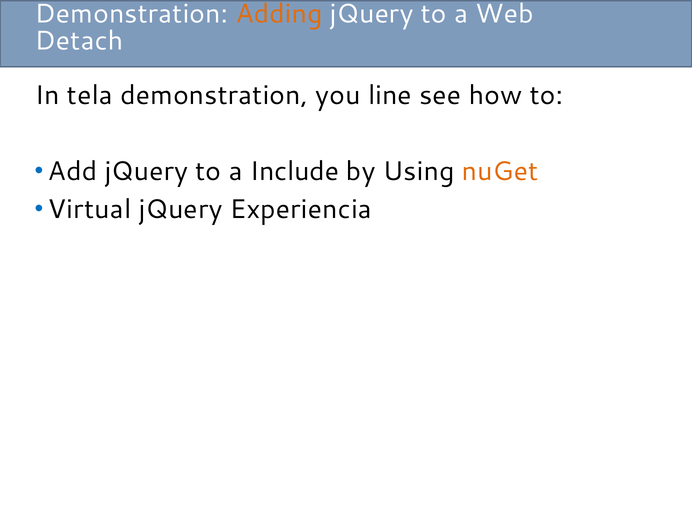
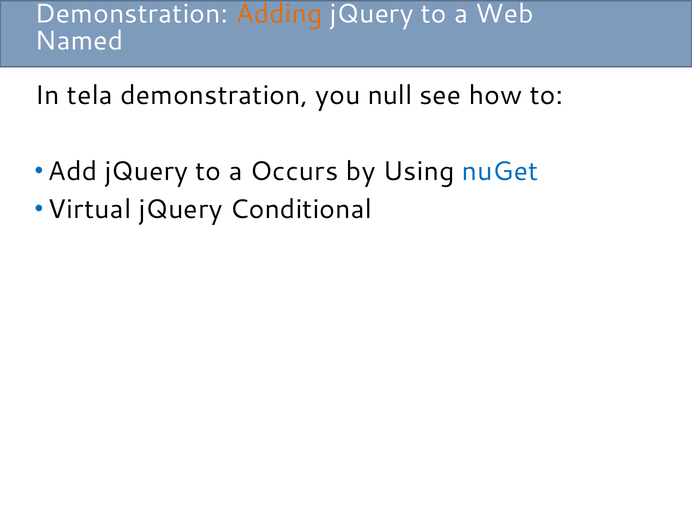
Detach: Detach -> Named
line: line -> null
Include: Include -> Occurs
nuGet colour: orange -> blue
Experiencia: Experiencia -> Conditional
